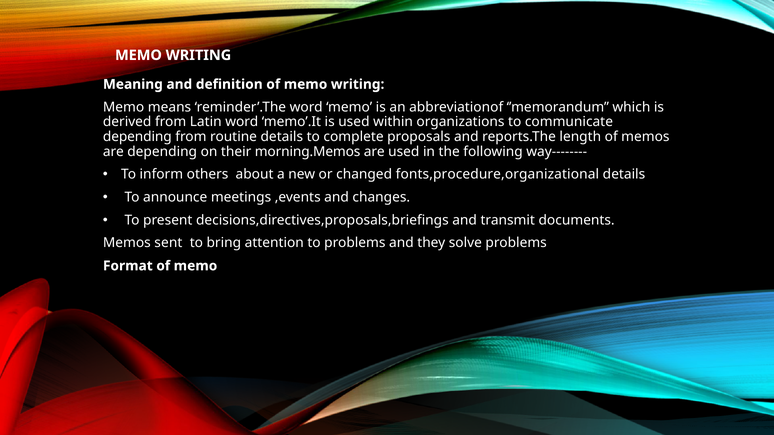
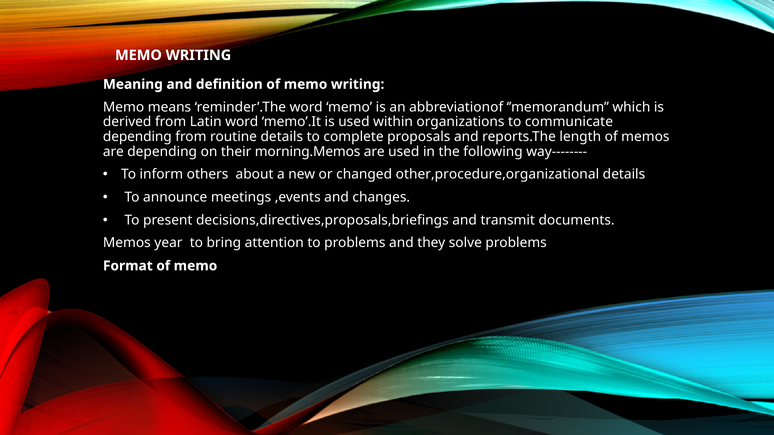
fonts,procedure,organizational: fonts,procedure,organizational -> other,procedure,organizational
sent: sent -> year
